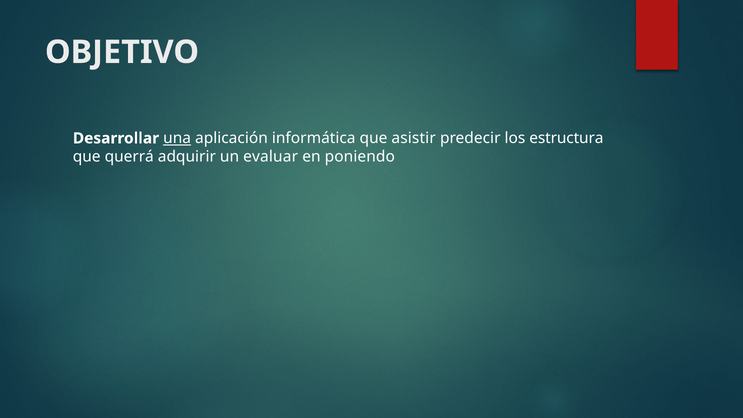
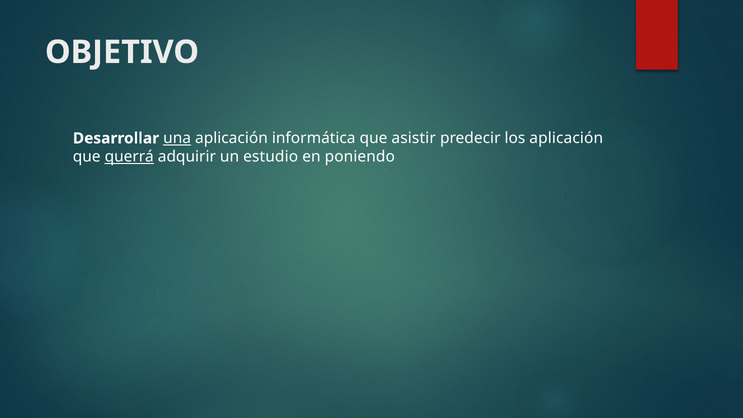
los estructura: estructura -> aplicación
querrá underline: none -> present
evaluar: evaluar -> estudio
